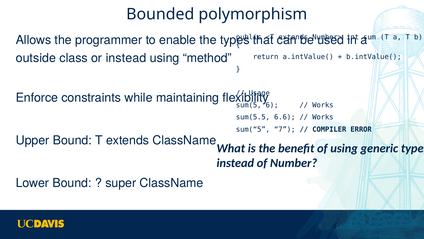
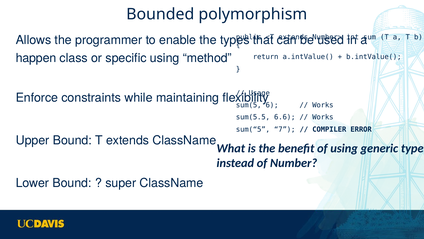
outside: outside -> happen
or instead: instead -> specific
